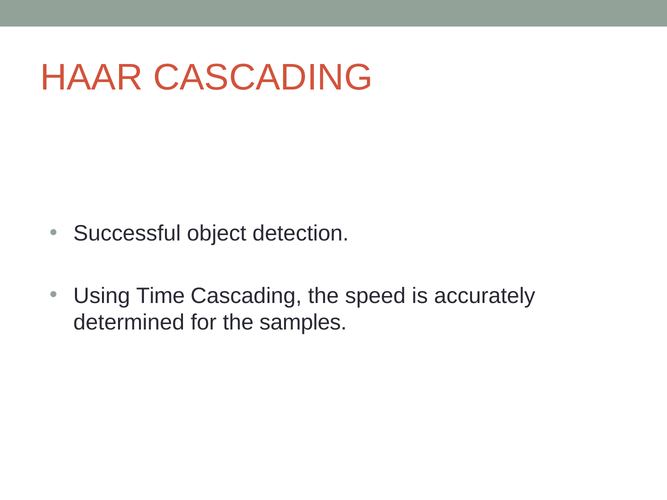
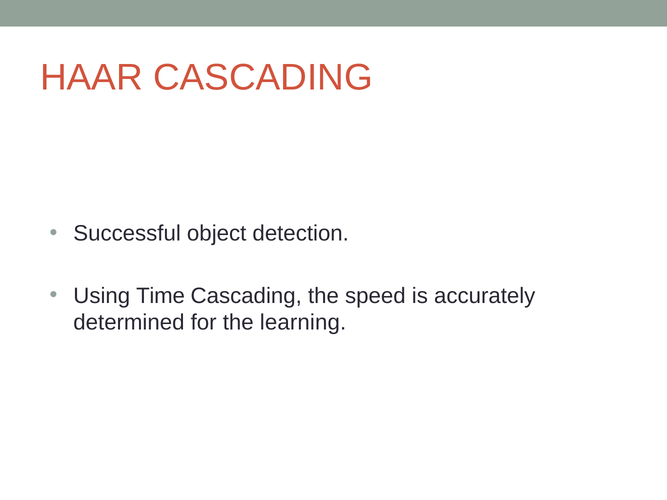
samples: samples -> learning
